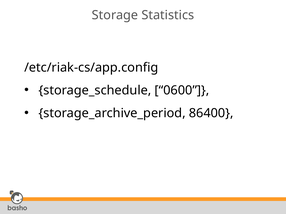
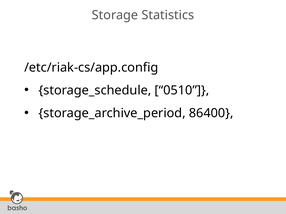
0600: 0600 -> 0510
